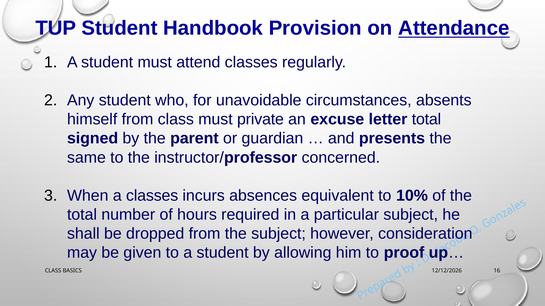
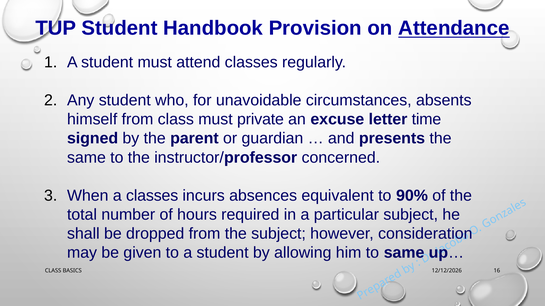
letter total: total -> time
10%: 10% -> 90%
to proof: proof -> same
